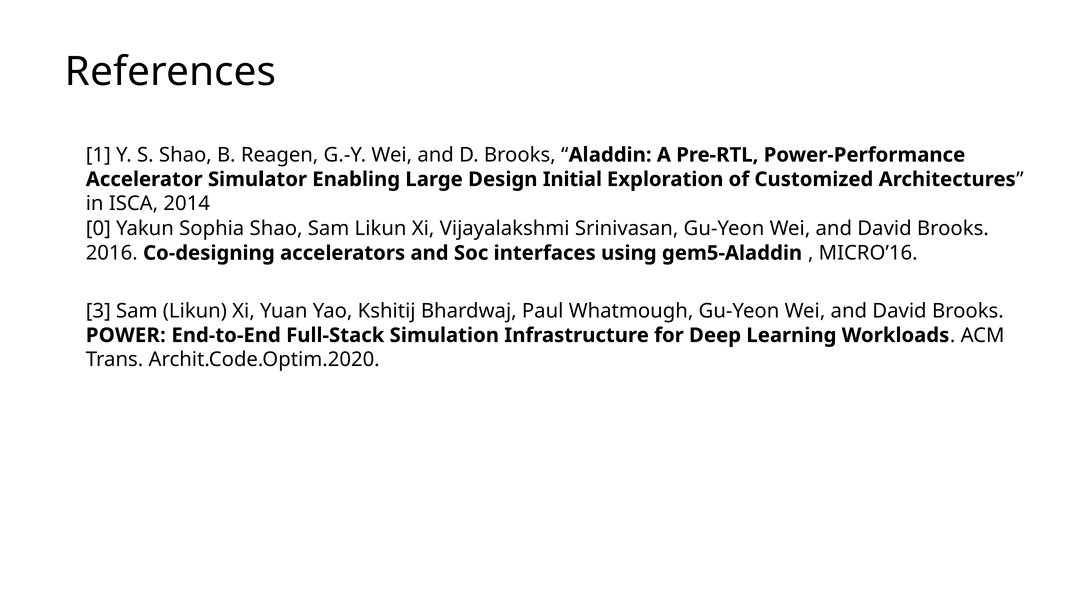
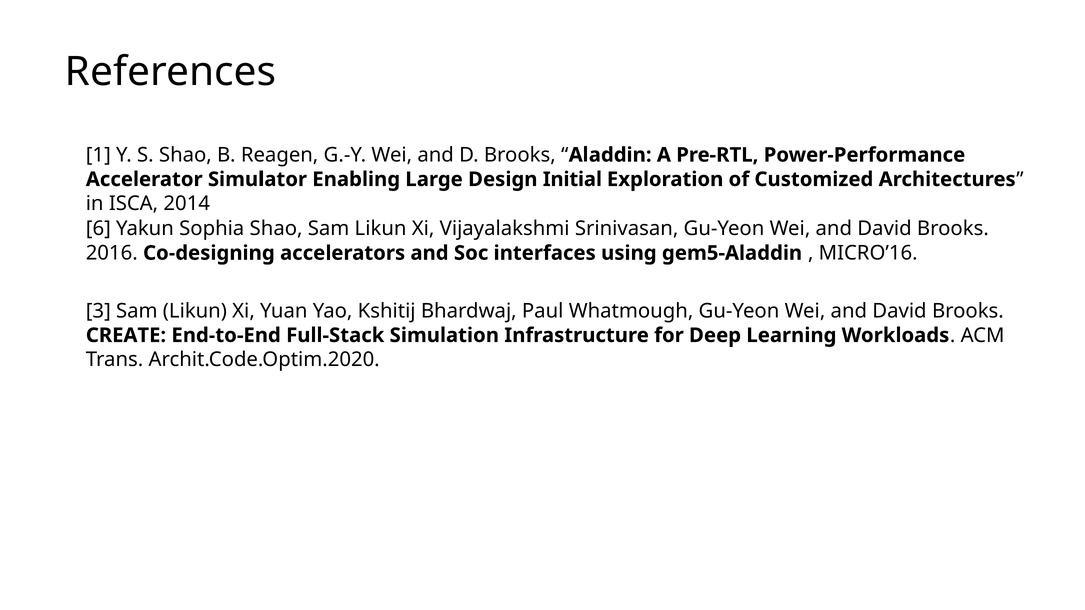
0: 0 -> 6
POWER: POWER -> CREATE
